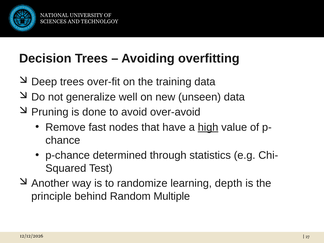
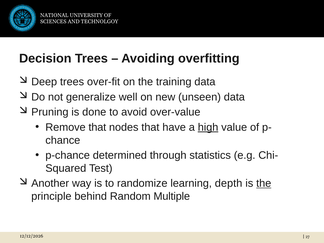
over-avoid: over-avoid -> over-value
Remove fast: fast -> that
the at (264, 183) underline: none -> present
